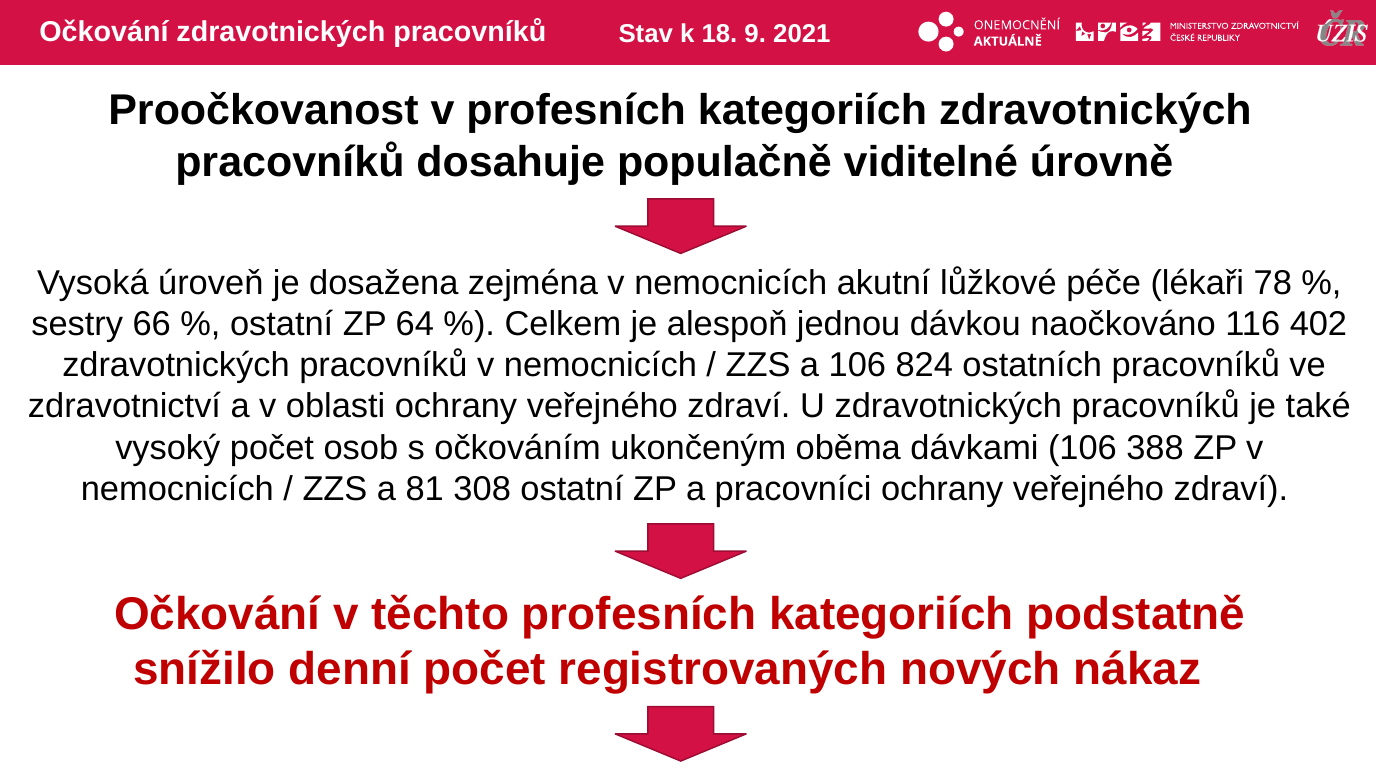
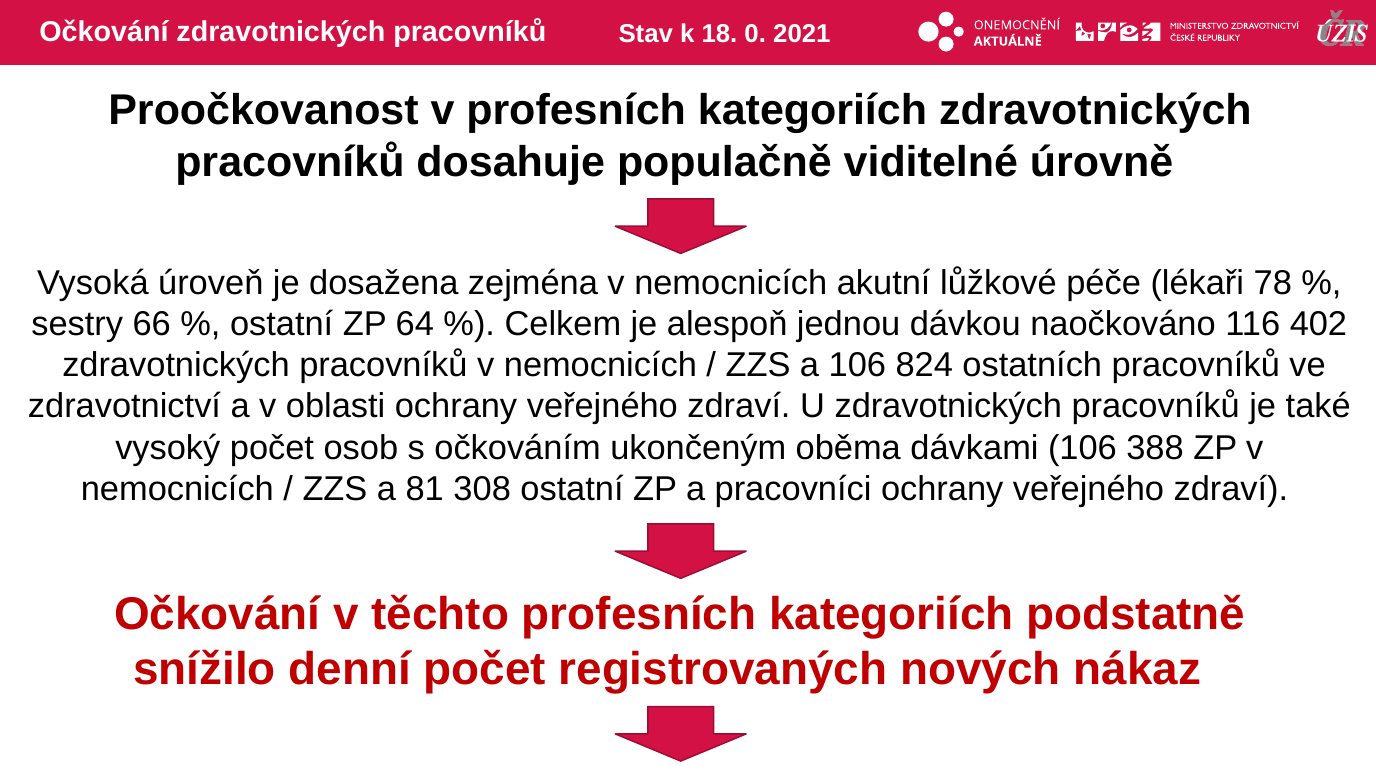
9: 9 -> 0
